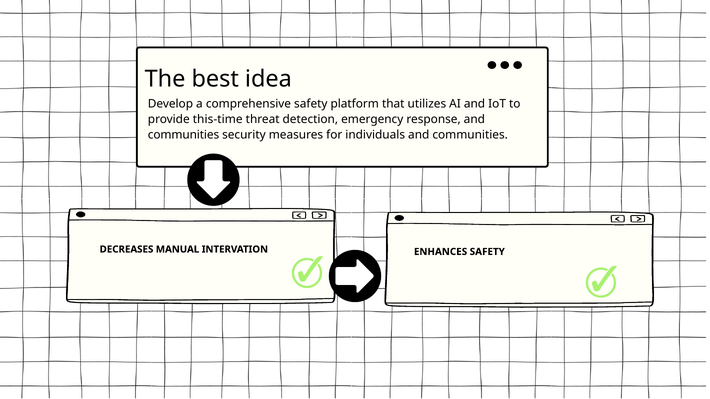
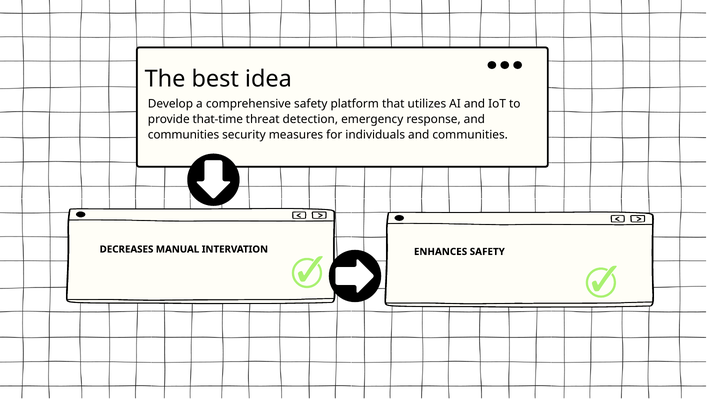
this-time: this-time -> that-time
